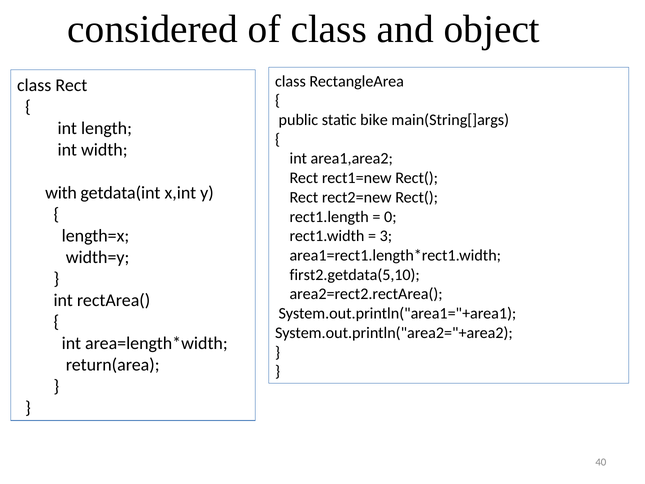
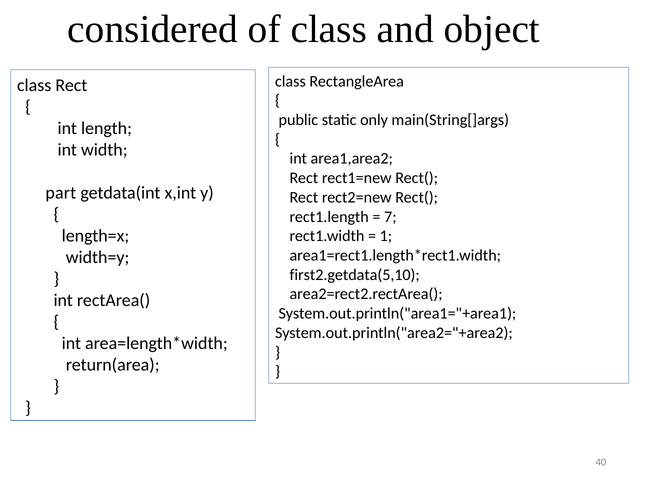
bike: bike -> only
with: with -> part
0: 0 -> 7
3: 3 -> 1
